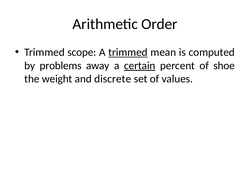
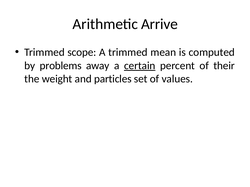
Order: Order -> Arrive
trimmed at (128, 52) underline: present -> none
shoe: shoe -> their
discrete: discrete -> particles
